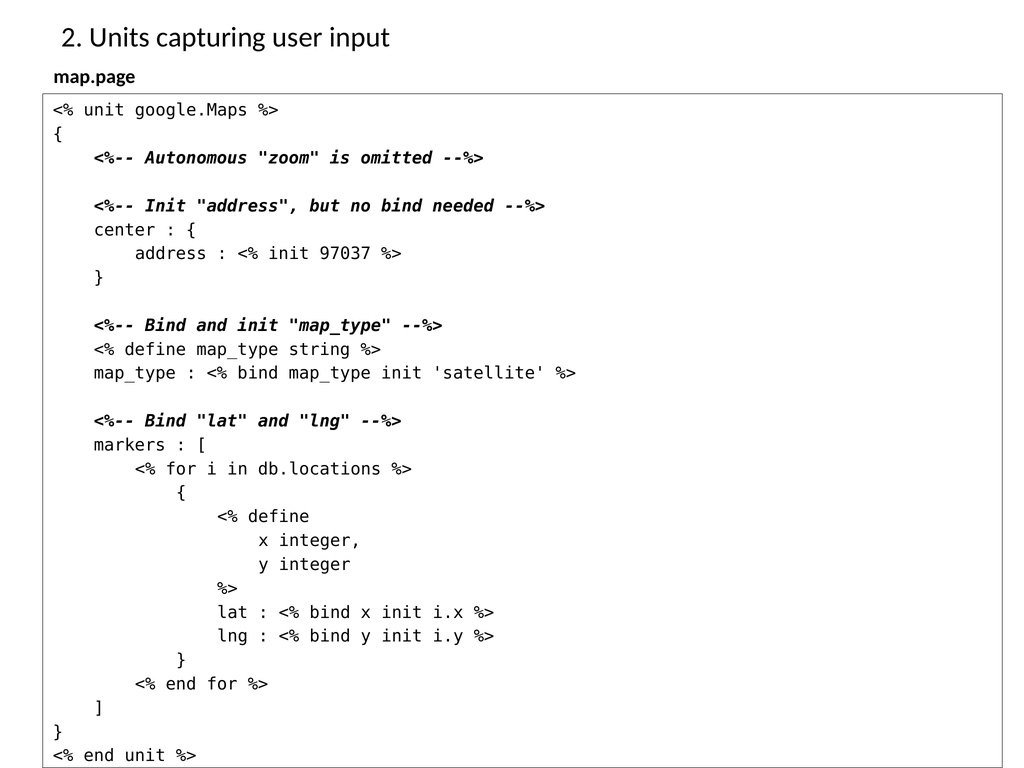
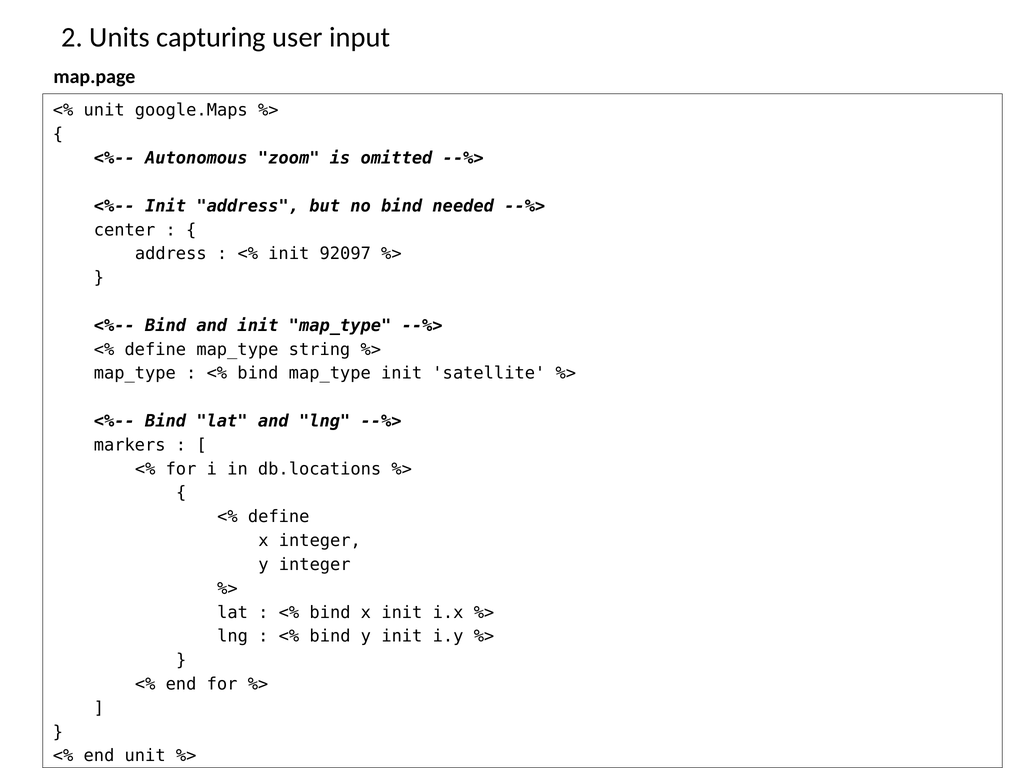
97037: 97037 -> 92097
